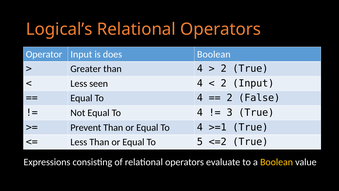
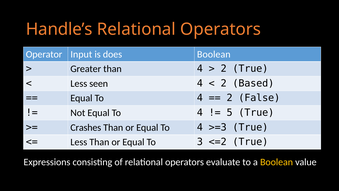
Logical’s: Logical’s -> Handle’s
2 Input: Input -> Based
3: 3 -> 5
Prevent: Prevent -> Crashes
>=1: >=1 -> >=3
5: 5 -> 3
